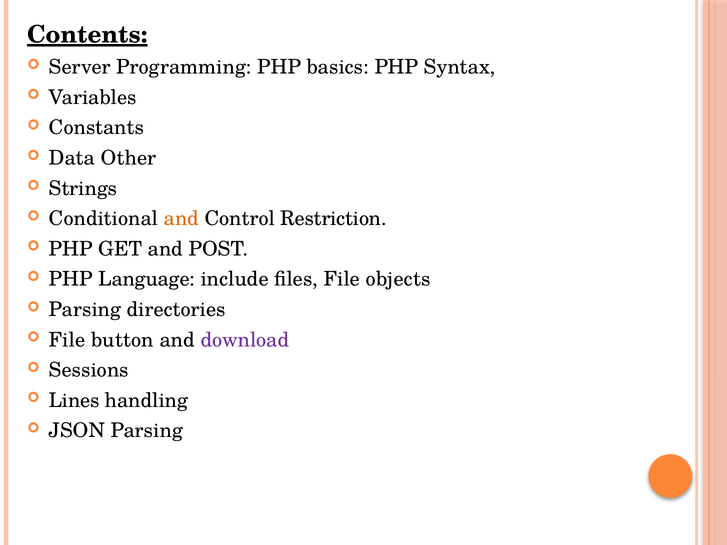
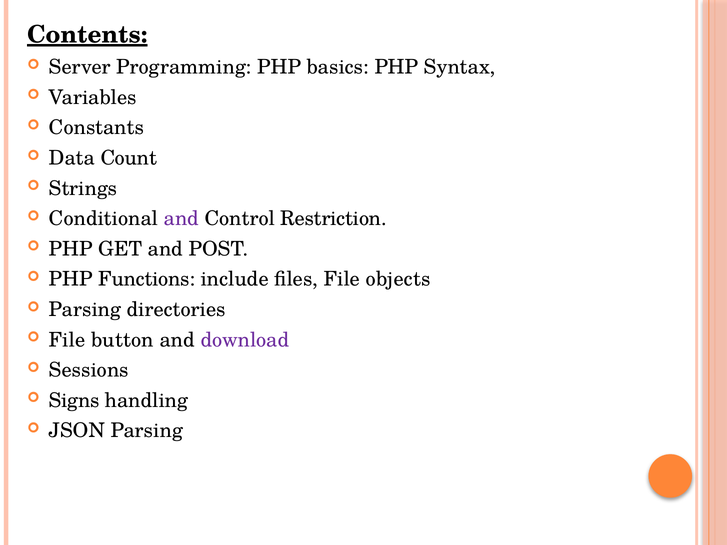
Other: Other -> Count
and at (181, 219) colour: orange -> purple
Language: Language -> Functions
Lines: Lines -> Signs
